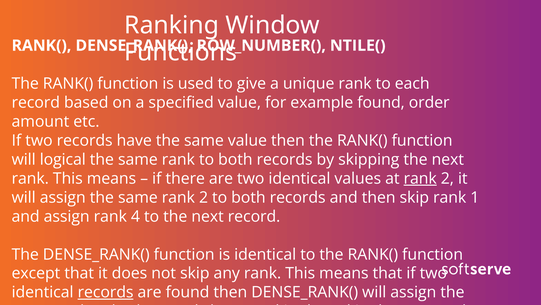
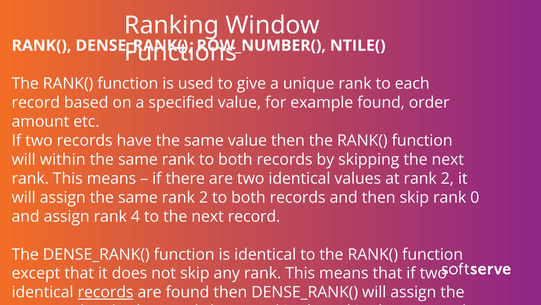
logical: logical -> within
rank at (420, 178) underline: present -> none
1: 1 -> 0
